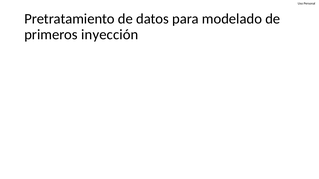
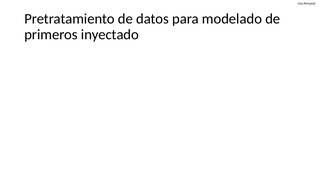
inyección: inyección -> inyectado
